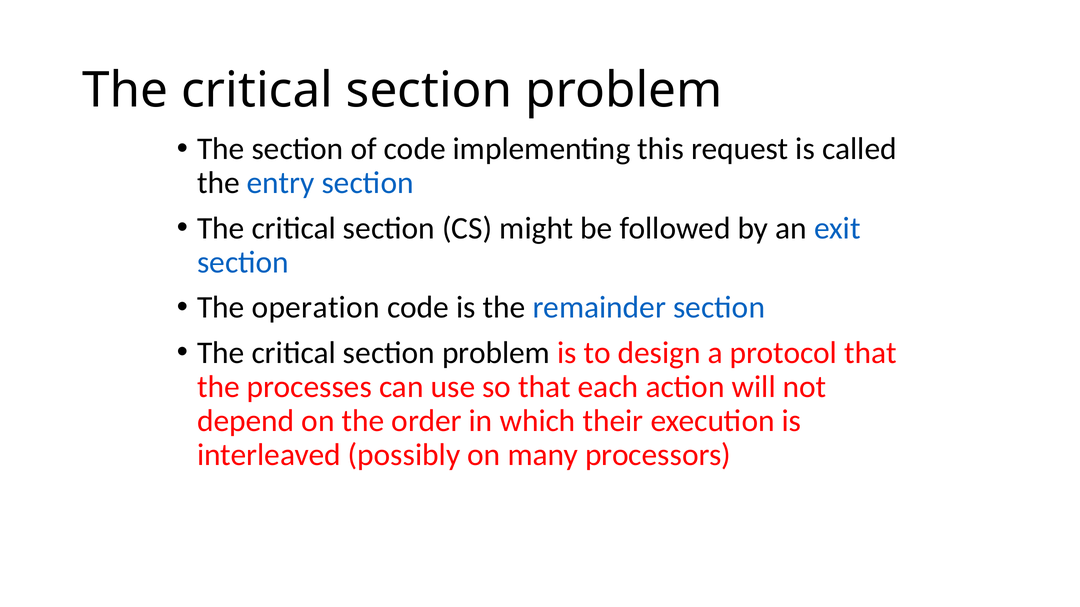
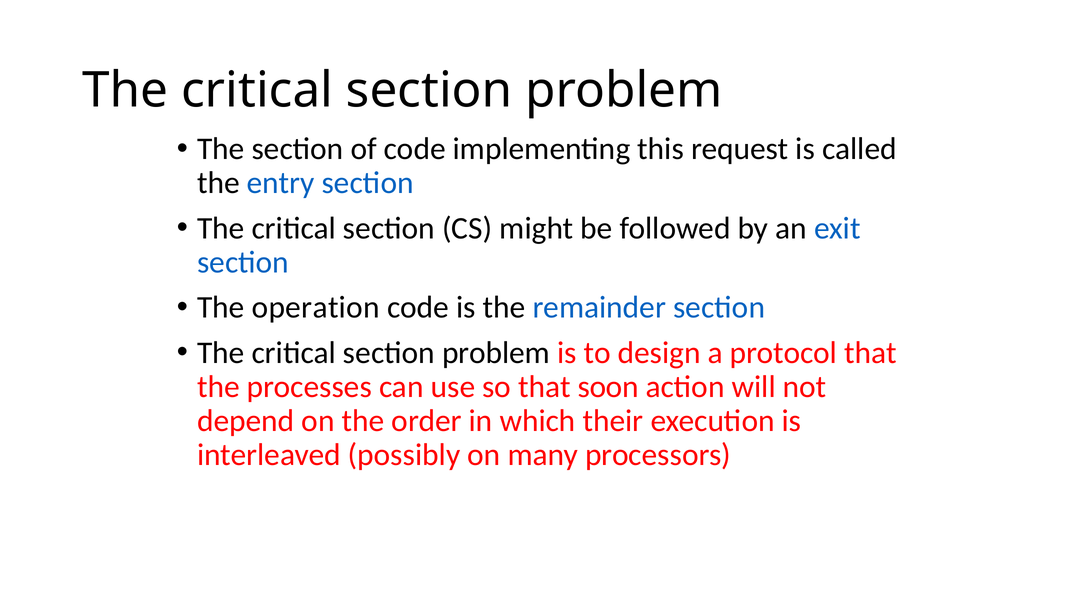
each: each -> soon
